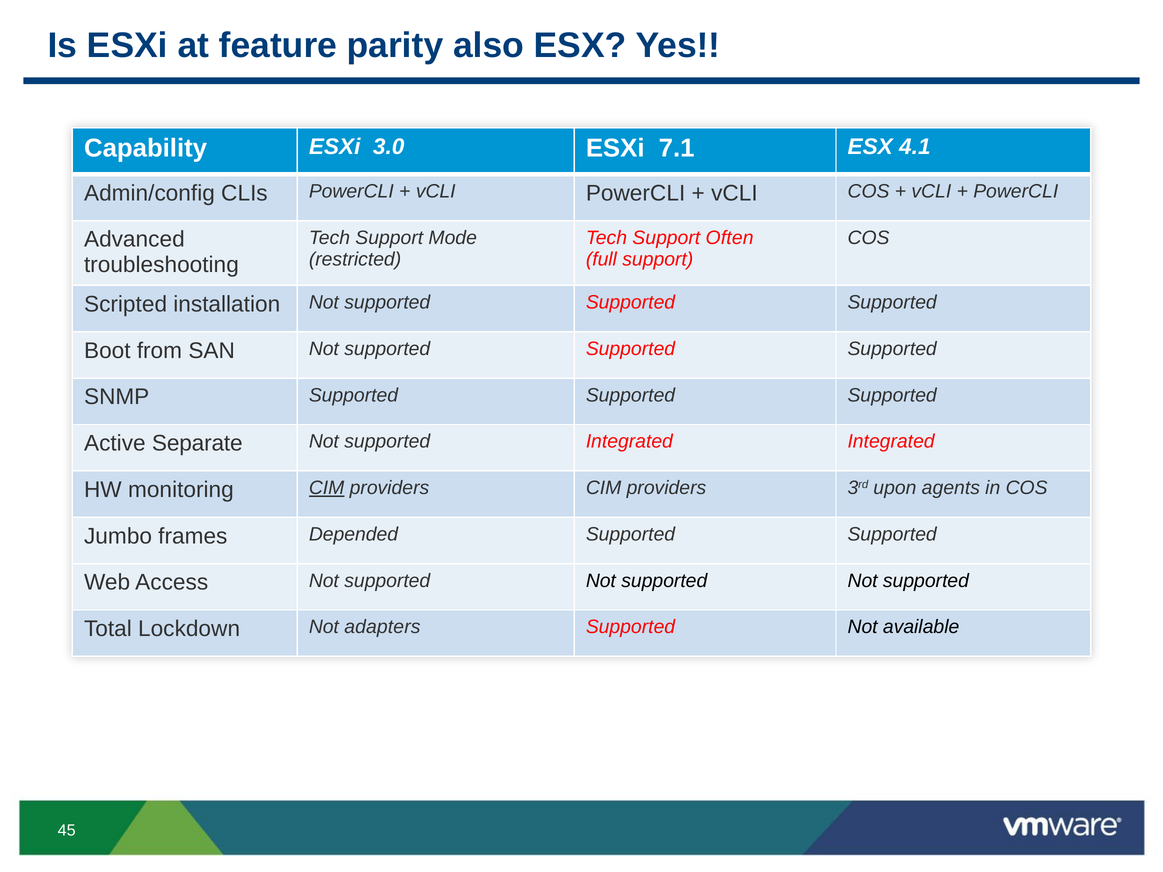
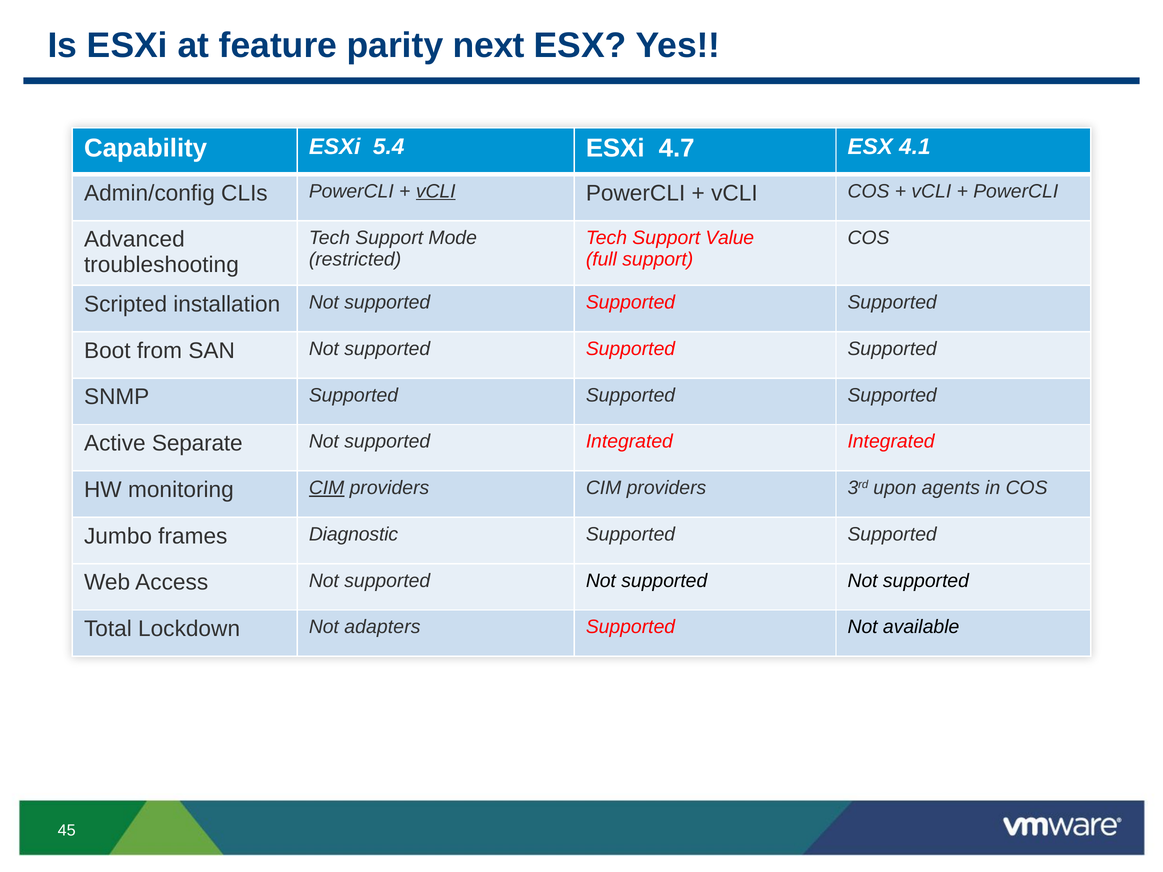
also: also -> next
3.0: 3.0 -> 5.4
7.1: 7.1 -> 4.7
vCLI at (436, 191) underline: none -> present
Often: Often -> Value
Depended: Depended -> Diagnostic
